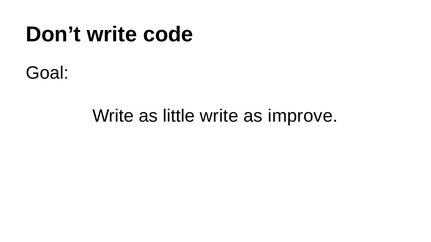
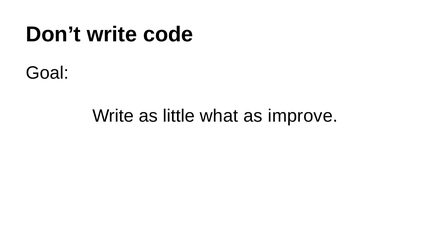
little write: write -> what
